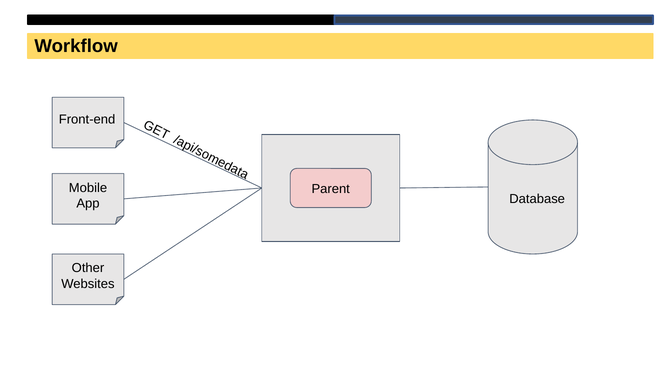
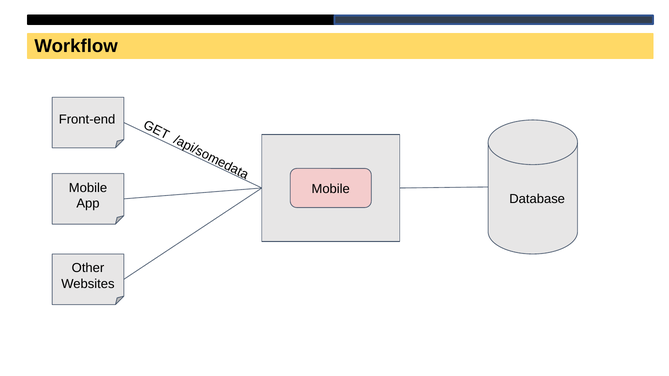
Parent at (331, 189): Parent -> Mobile
